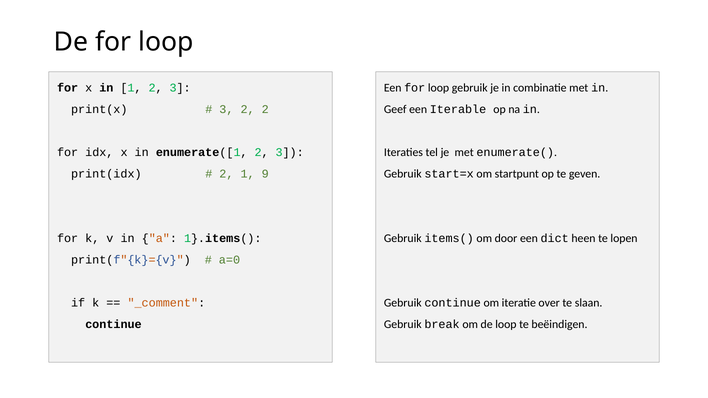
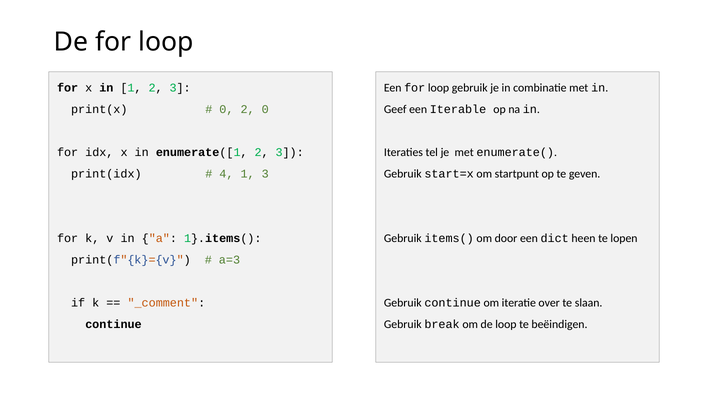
3 at (226, 109): 3 -> 0
2 2: 2 -> 0
2 at (226, 174): 2 -> 4
1 9: 9 -> 3
a=0: a=0 -> a=3
